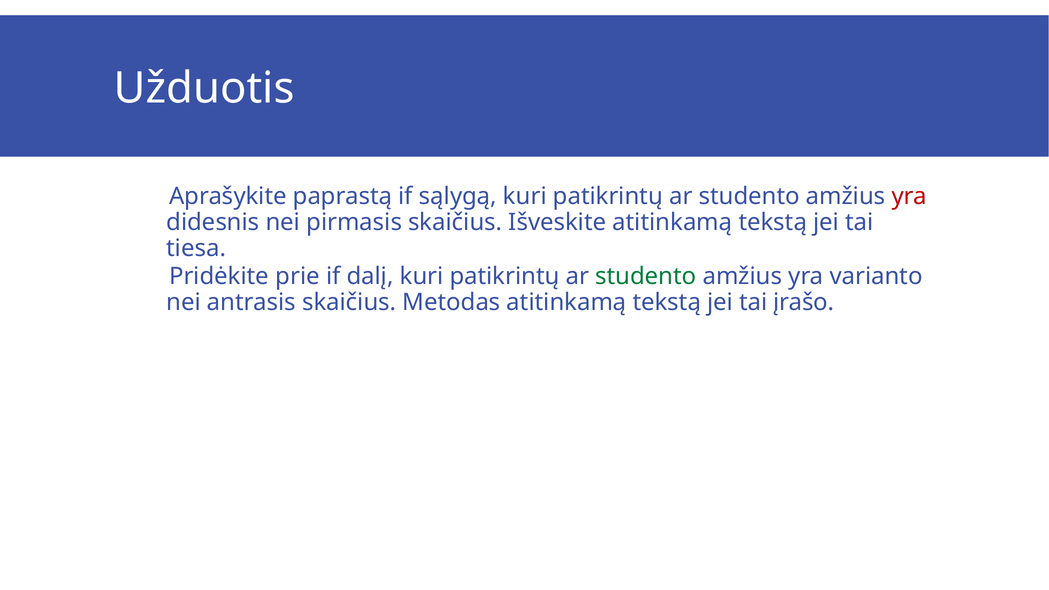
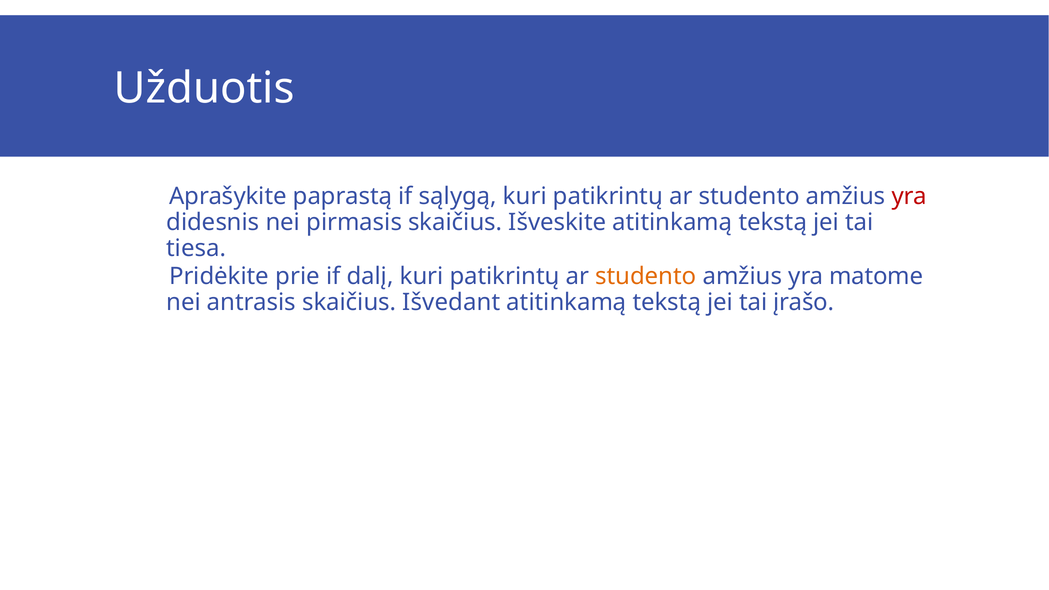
studento at (646, 276) colour: green -> orange
varianto: varianto -> matome
Metodas: Metodas -> Išvedant
